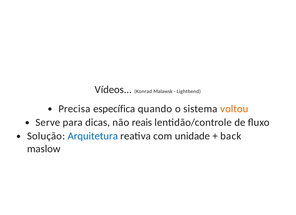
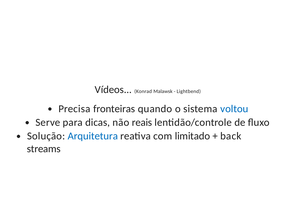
específica: específica -> fronteiras
voltou colour: orange -> blue
unidade: unidade -> limitado
maslow: maslow -> streams
